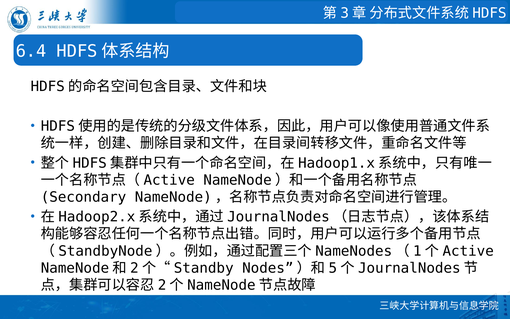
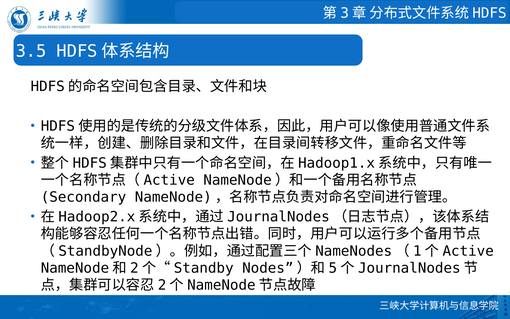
6.4: 6.4 -> 3.5
